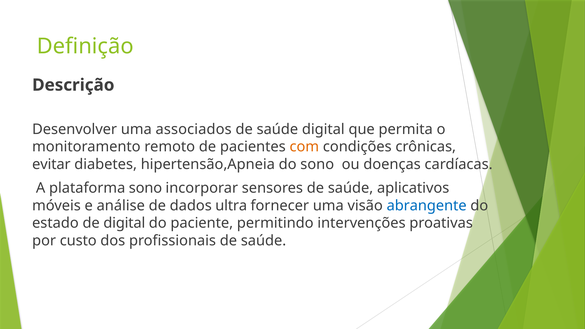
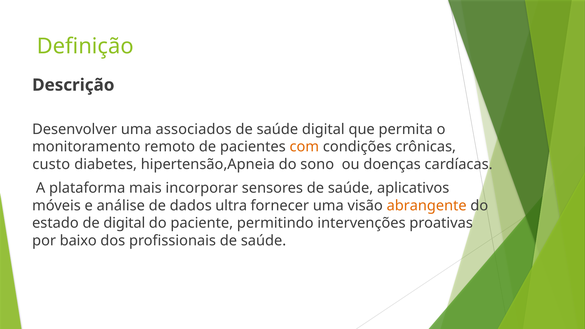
evitar: evitar -> custo
plataforma sono: sono -> mais
abrangente colour: blue -> orange
custo: custo -> baixo
